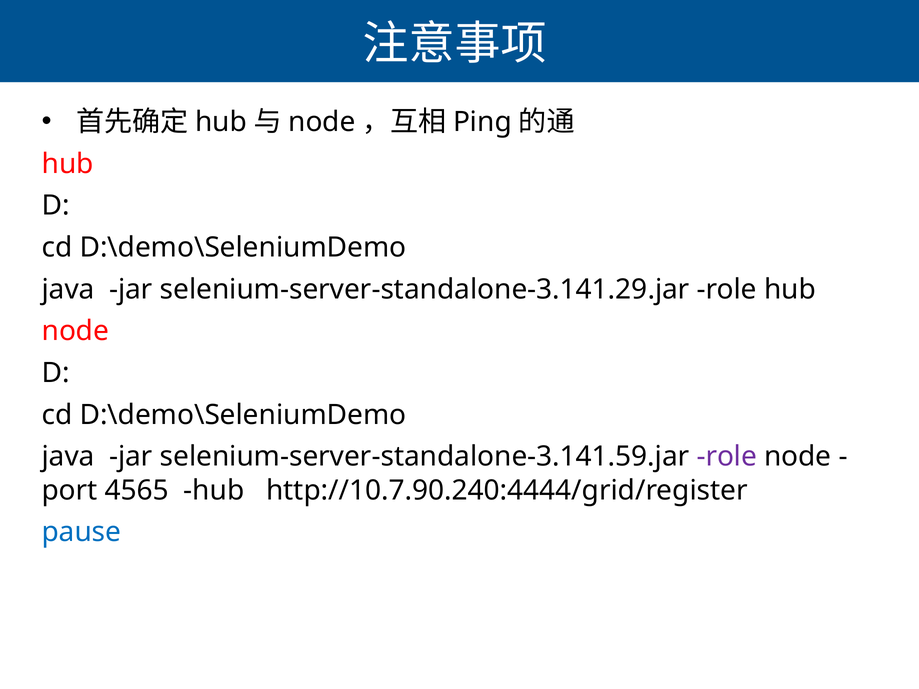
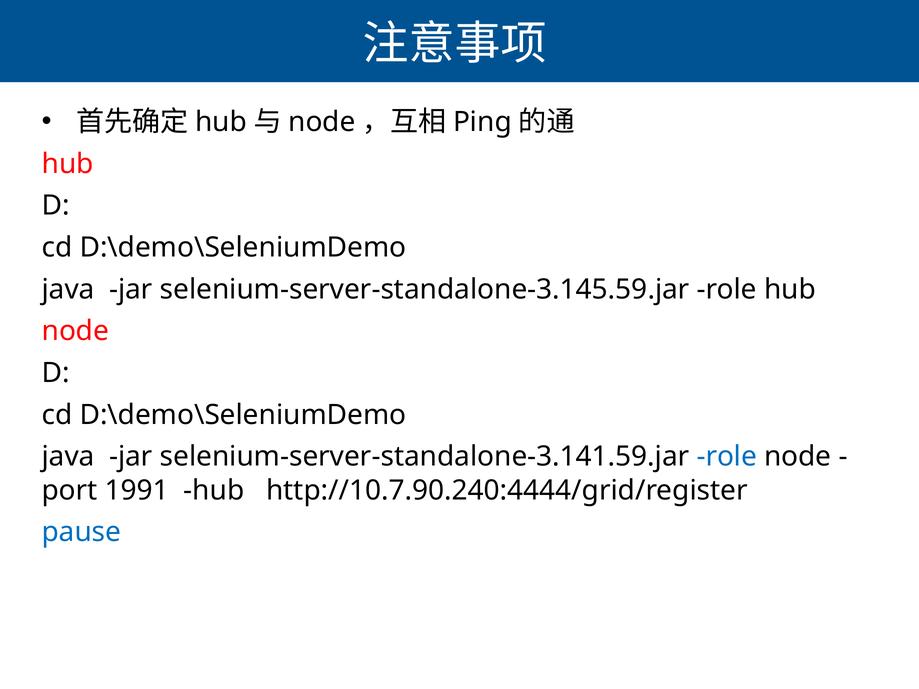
selenium-server-standalone-3.141.29.jar: selenium-server-standalone-3.141.29.jar -> selenium-server-standalone-3.145.59.jar
role at (727, 457) colour: purple -> blue
4565: 4565 -> 1991
